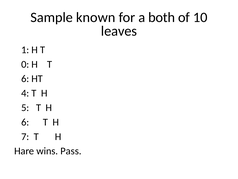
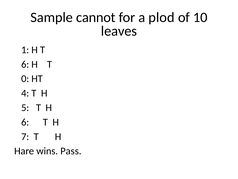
known: known -> cannot
both: both -> plod
0 at (25, 64): 0 -> 6
6 at (25, 79): 6 -> 0
